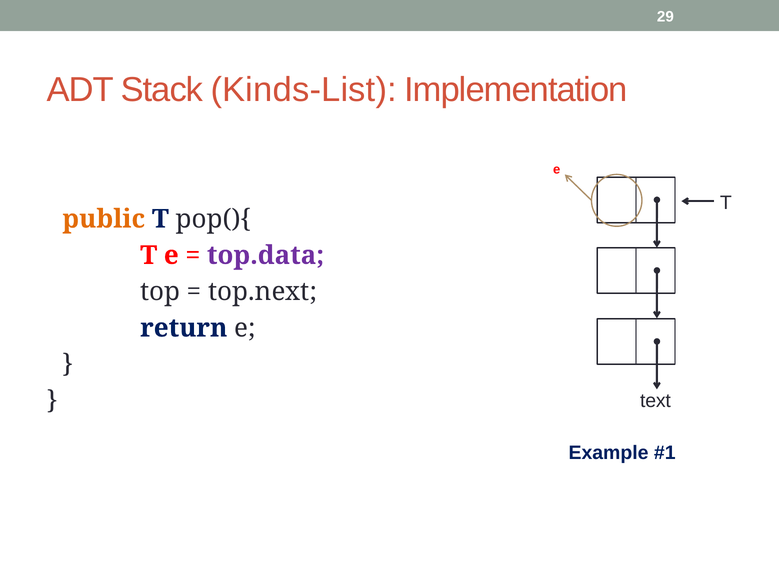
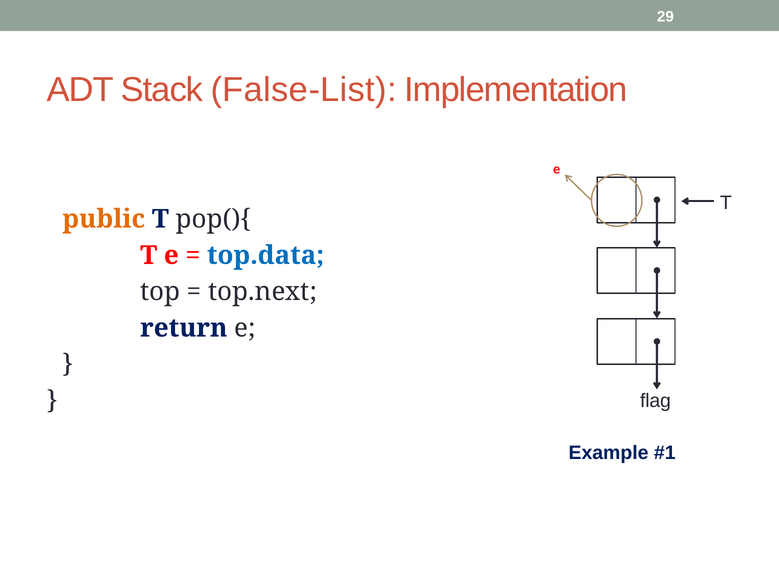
Kinds-List: Kinds-List -> False-List
top.data colour: purple -> blue
text: text -> flag
